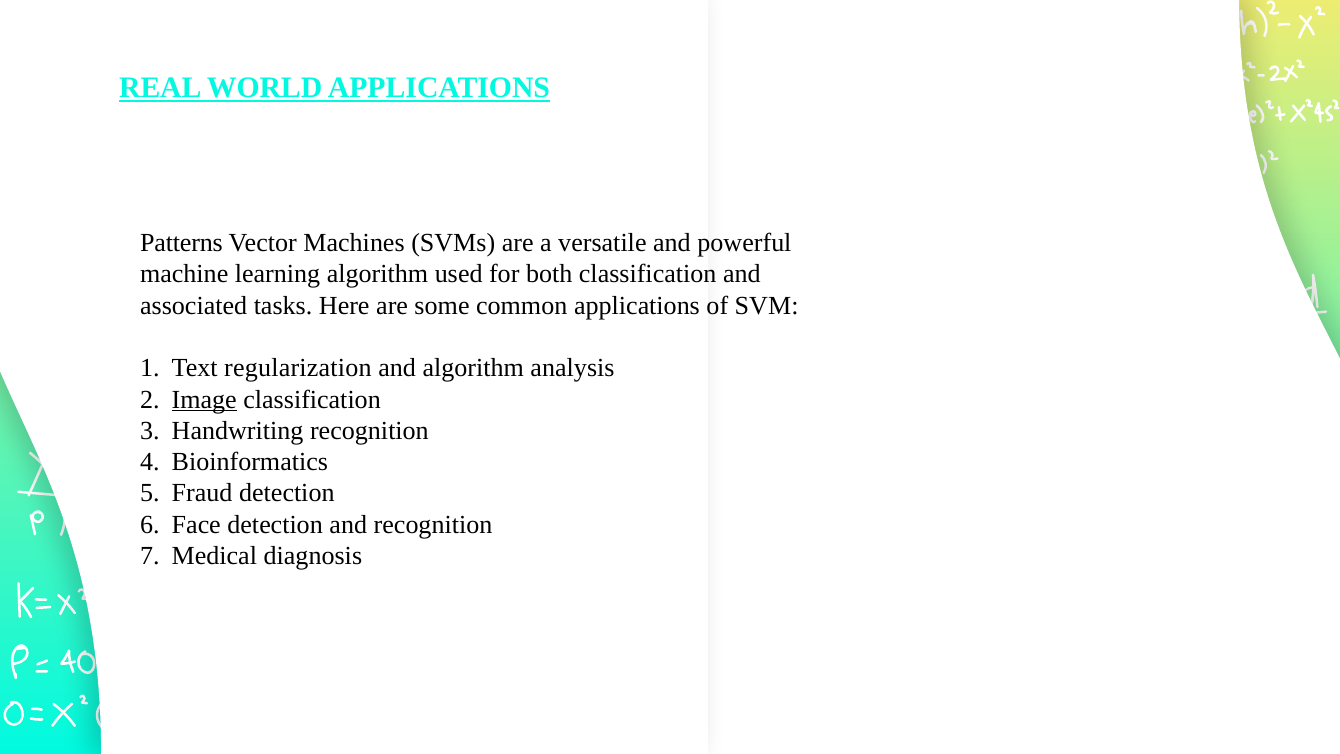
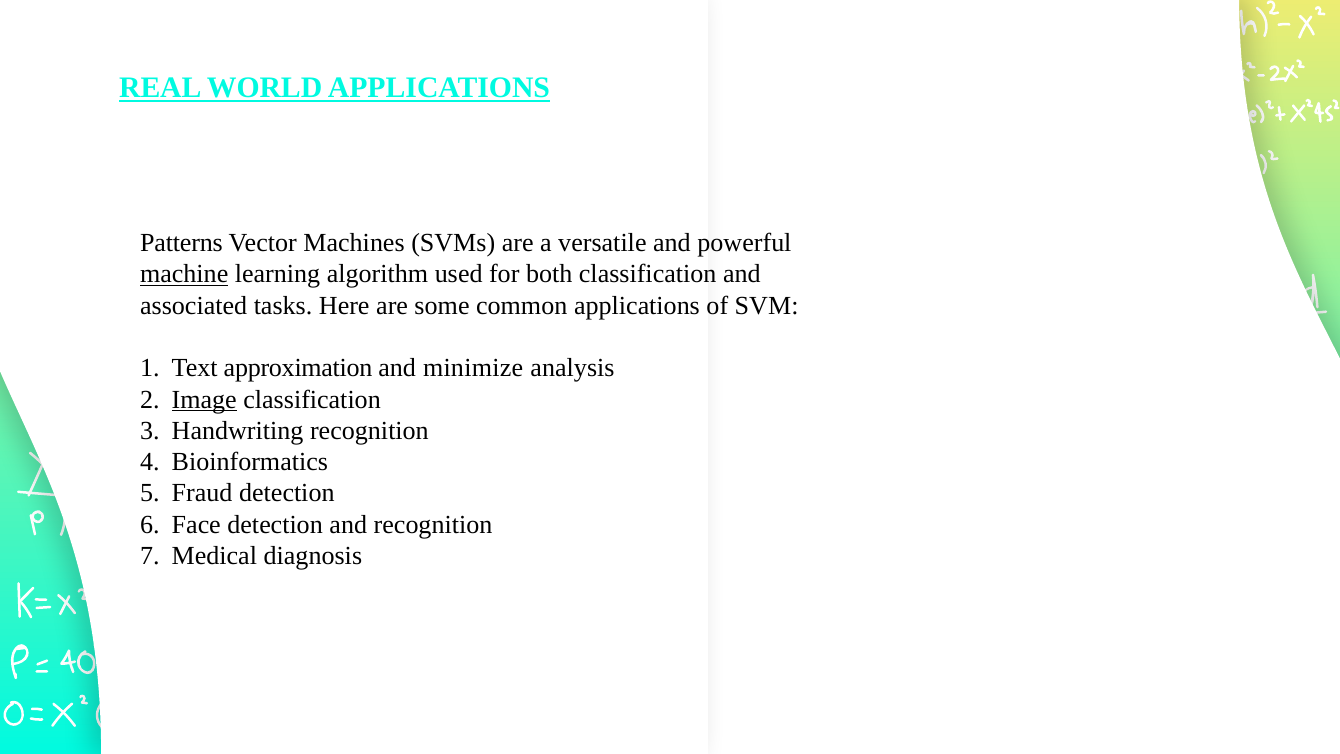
machine underline: none -> present
regularization: regularization -> approximation
and algorithm: algorithm -> minimize
